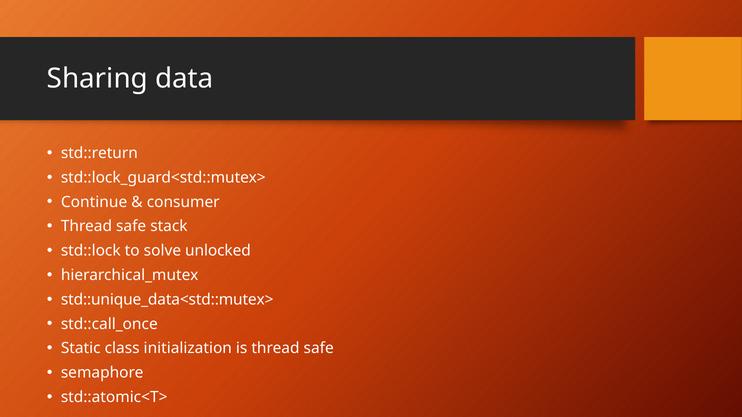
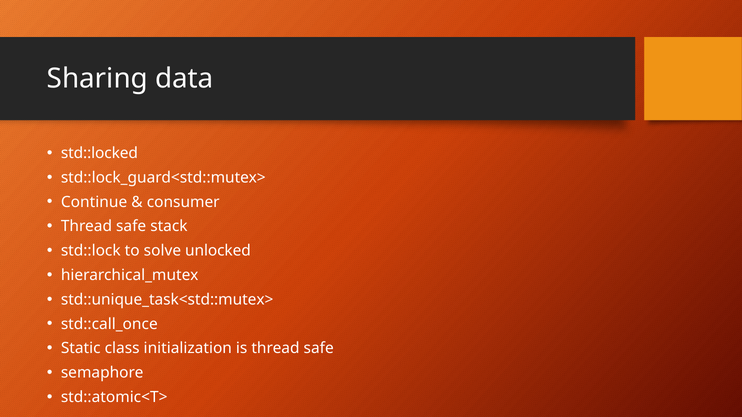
std::return: std::return -> std::locked
std::unique_data<std::mutex>: std::unique_data<std::mutex> -> std::unique_task<std::mutex>
